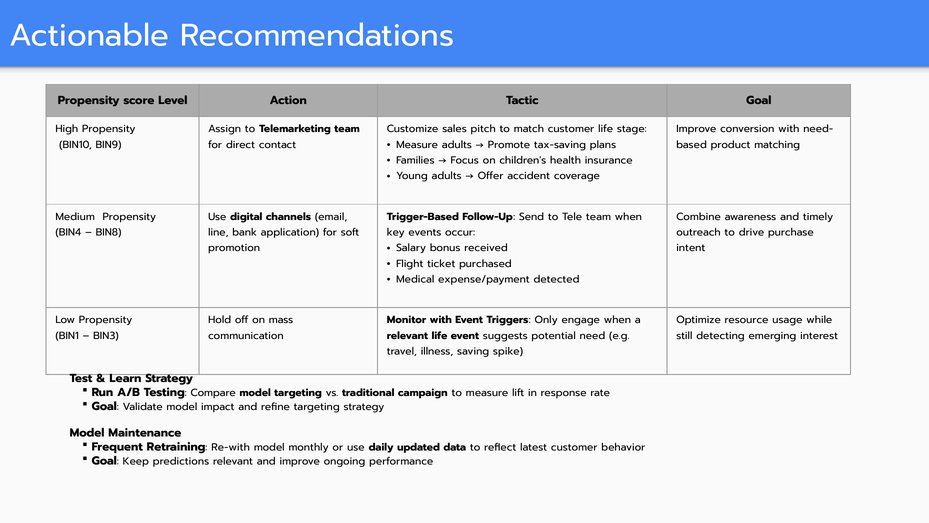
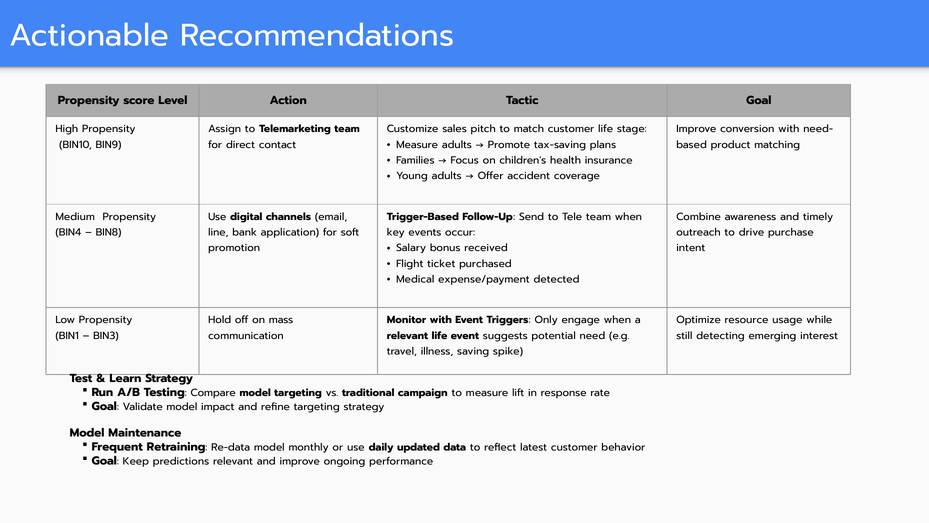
Re-with: Re-with -> Re-data
